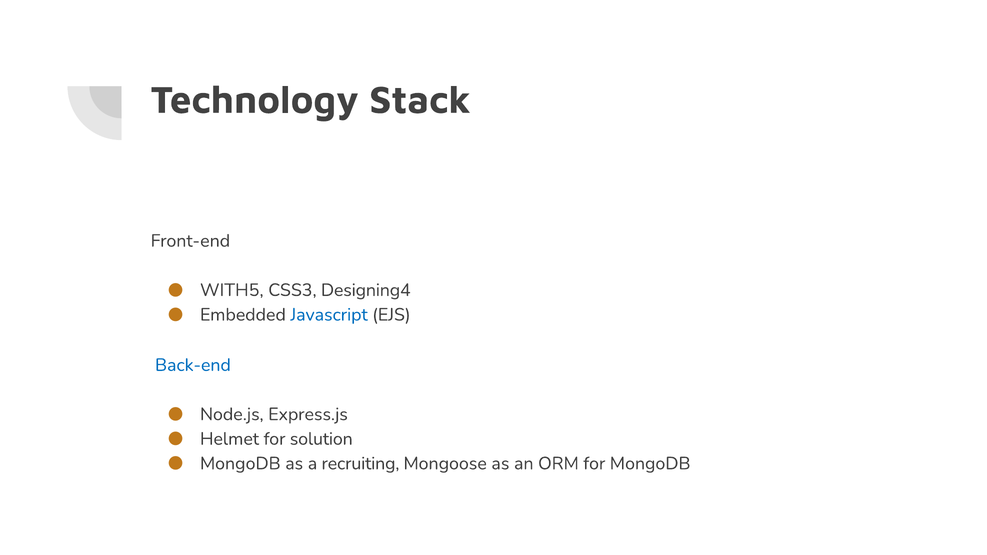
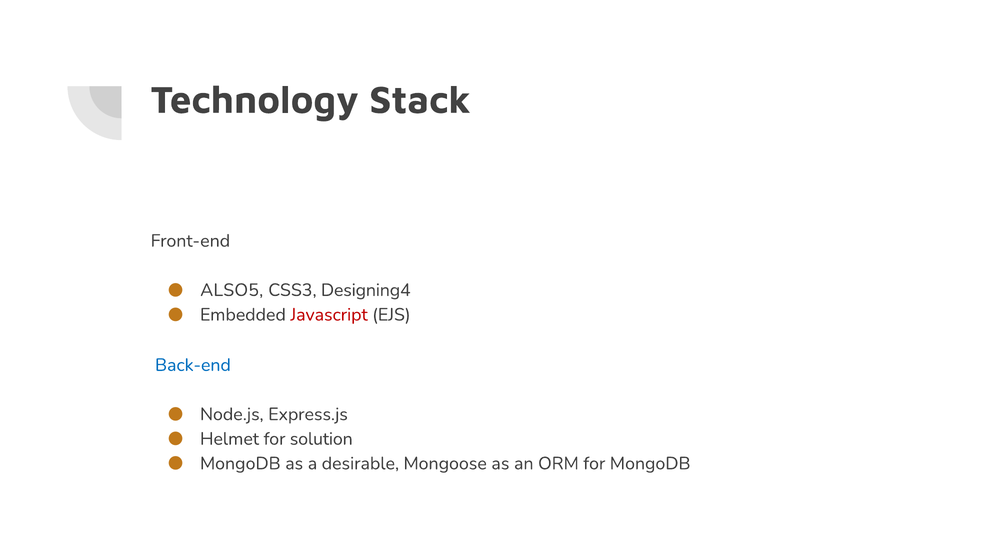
WITH5: WITH5 -> ALSO5
Javascript colour: blue -> red
recruiting: recruiting -> desirable
